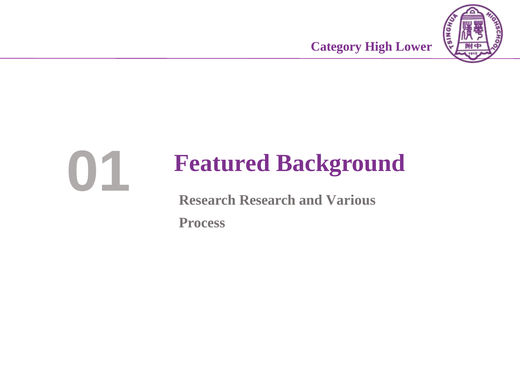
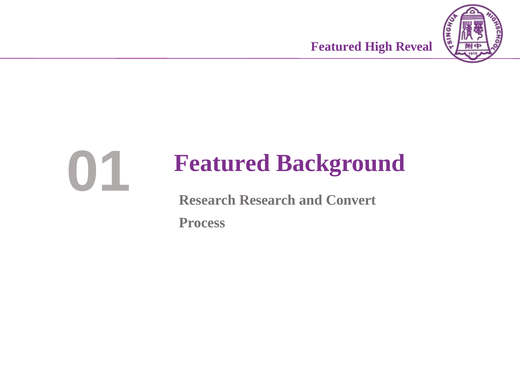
Category at (336, 47): Category -> Featured
Lower: Lower -> Reveal
Various: Various -> Convert
